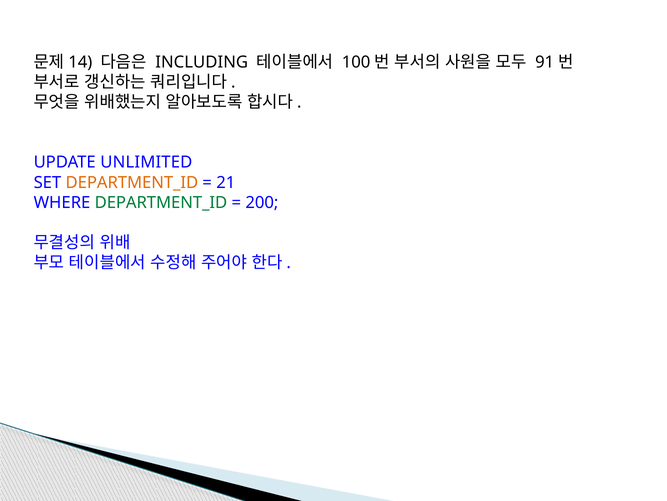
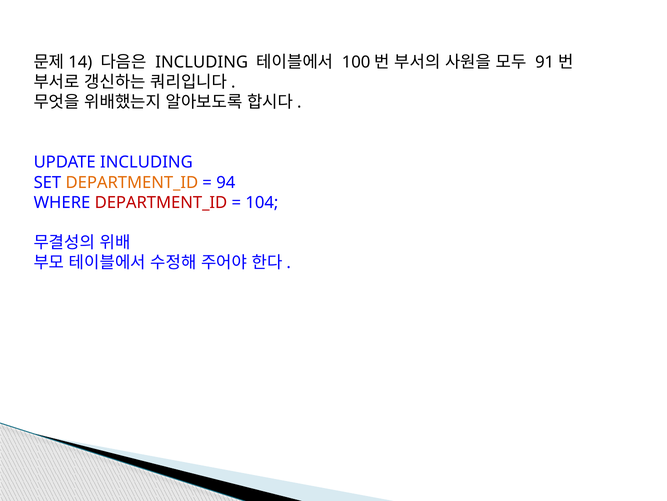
UPDATE UNLIMITED: UNLIMITED -> INCLUDING
21: 21 -> 94
DEPARTMENT_ID at (161, 202) colour: green -> red
200: 200 -> 104
